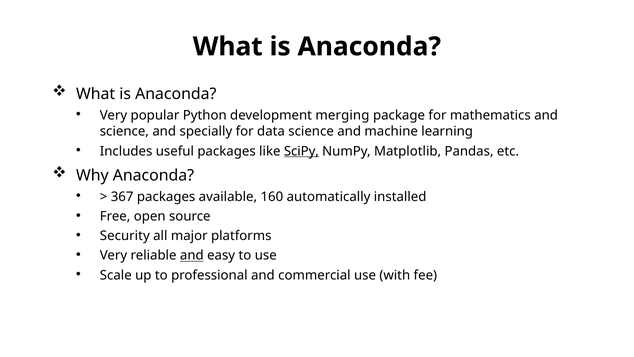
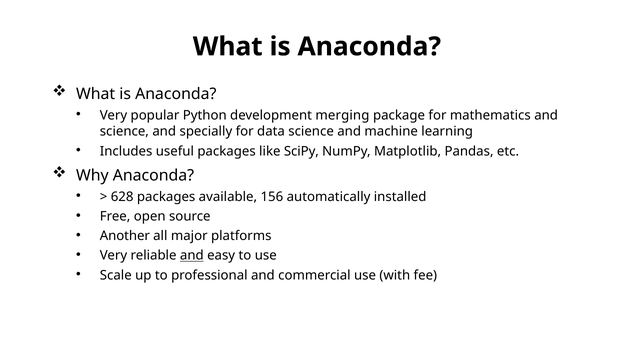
SciPy underline: present -> none
367: 367 -> 628
160: 160 -> 156
Security: Security -> Another
